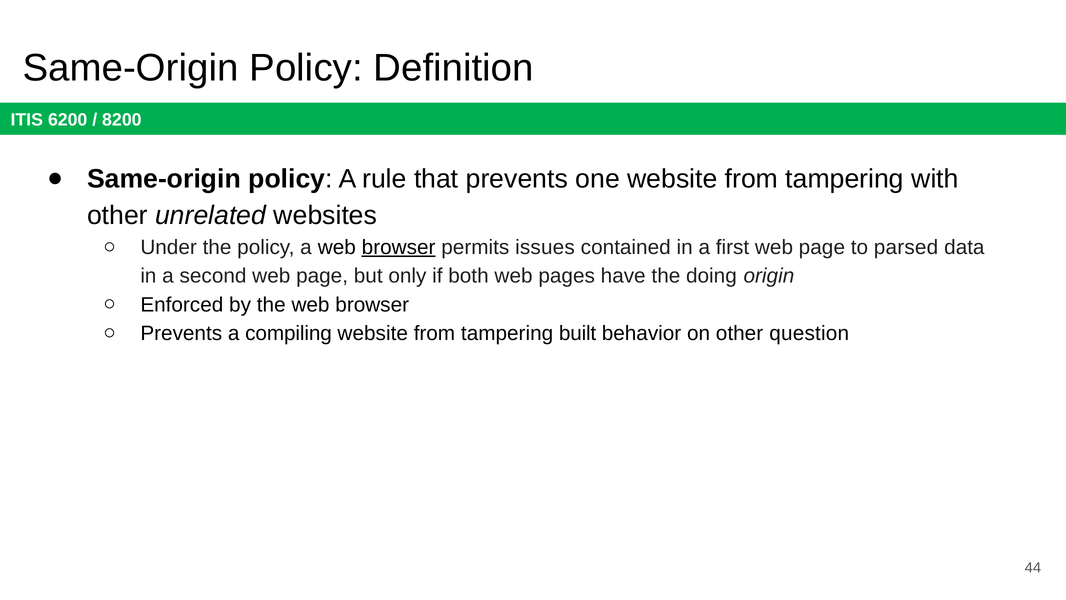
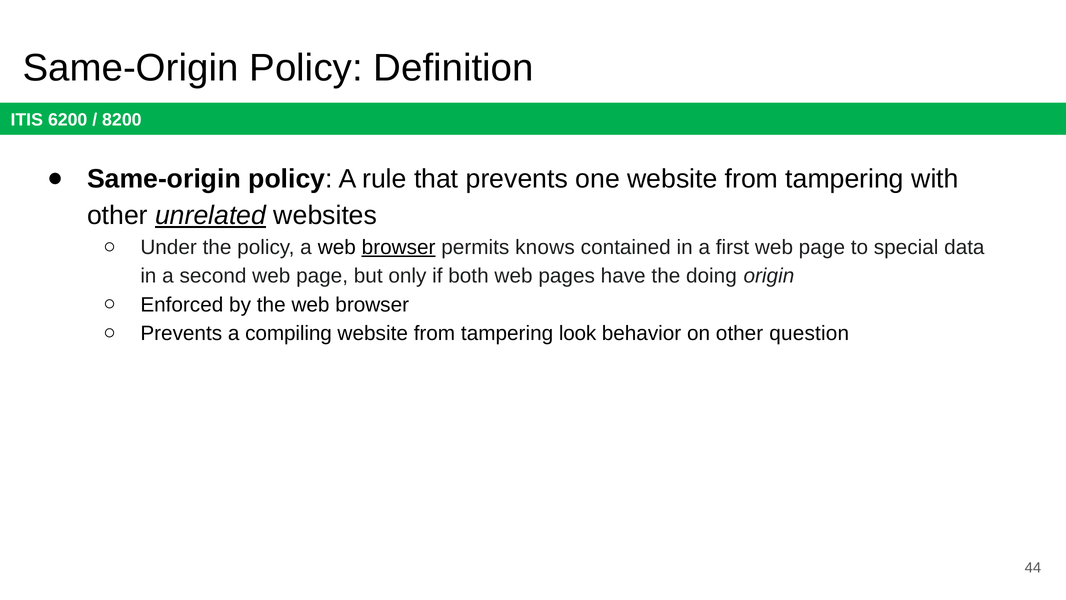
unrelated underline: none -> present
issues: issues -> knows
parsed: parsed -> special
built: built -> look
